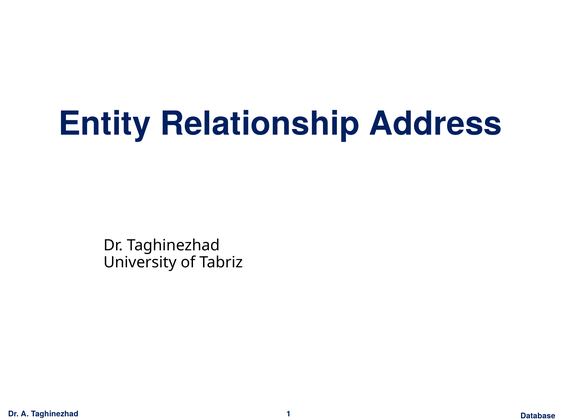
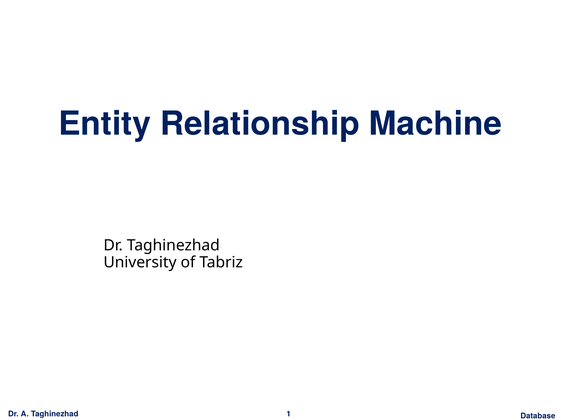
Address: Address -> Machine
